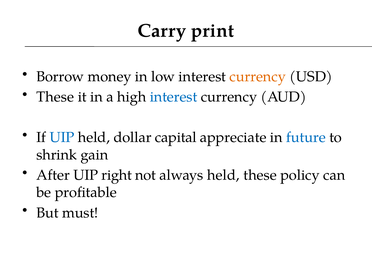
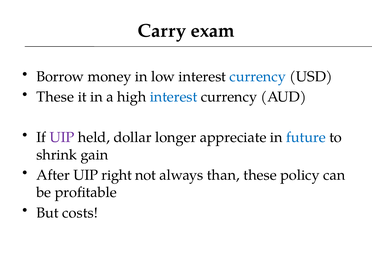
print: print -> exam
currency at (258, 77) colour: orange -> blue
UIP at (62, 137) colour: blue -> purple
capital: capital -> longer
always held: held -> than
must: must -> costs
